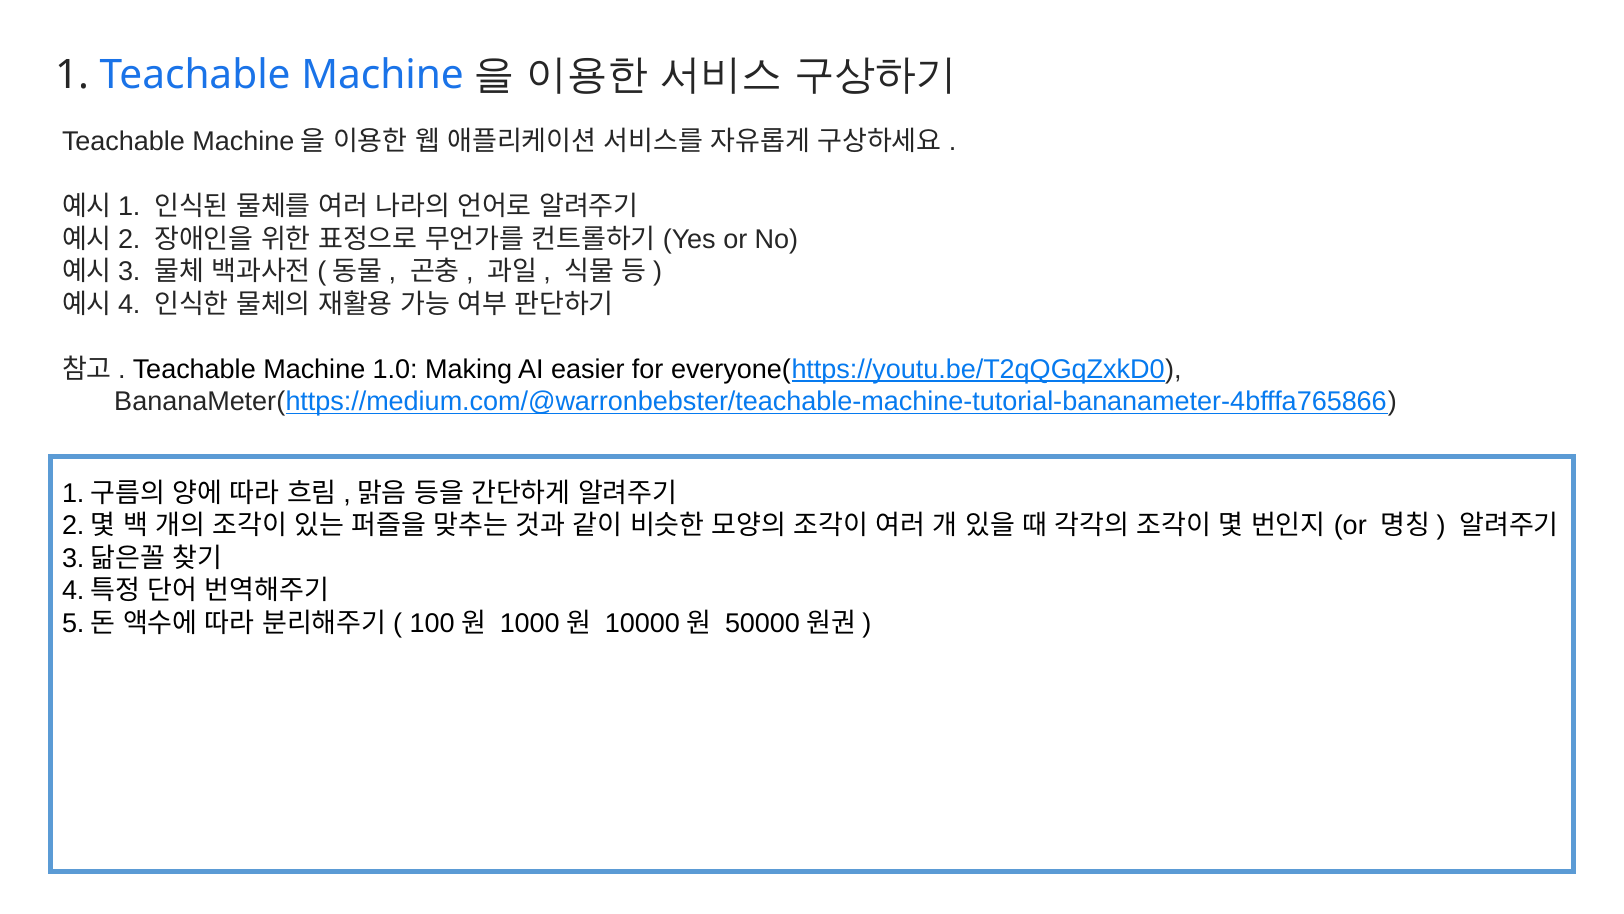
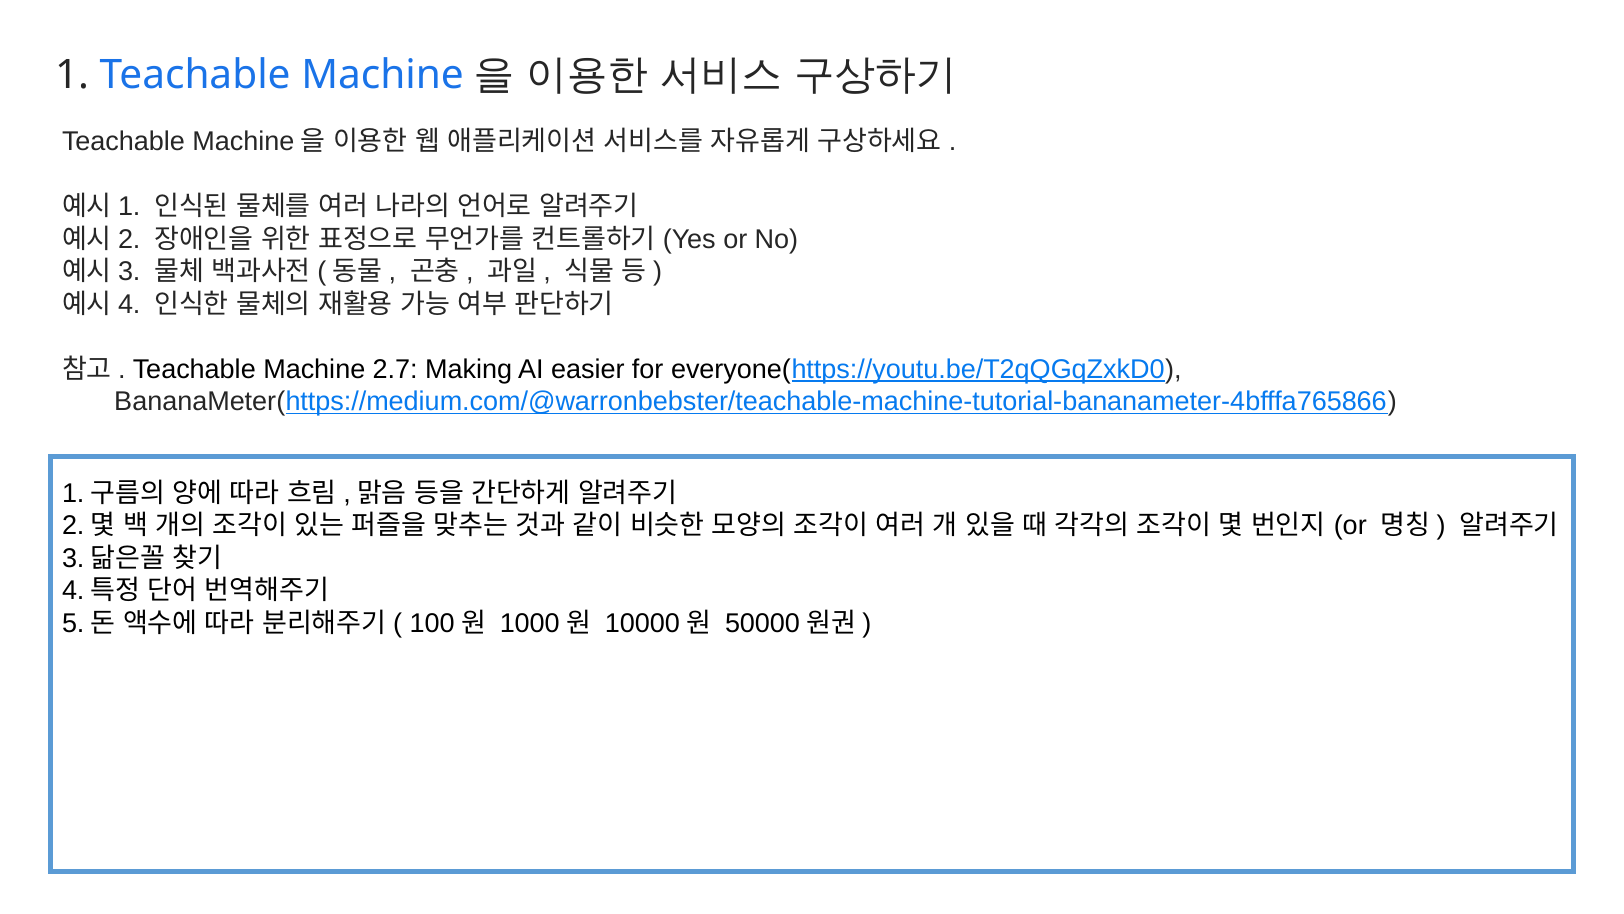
1.0: 1.0 -> 2.7
